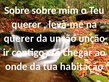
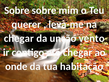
querer at (19, 38): querer -> chegar
unção unção: unção -> vento
